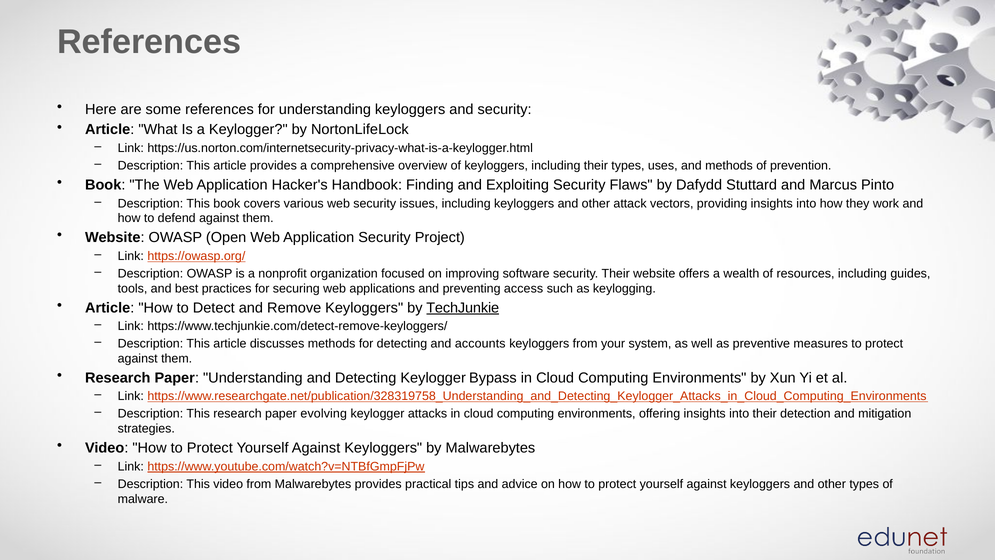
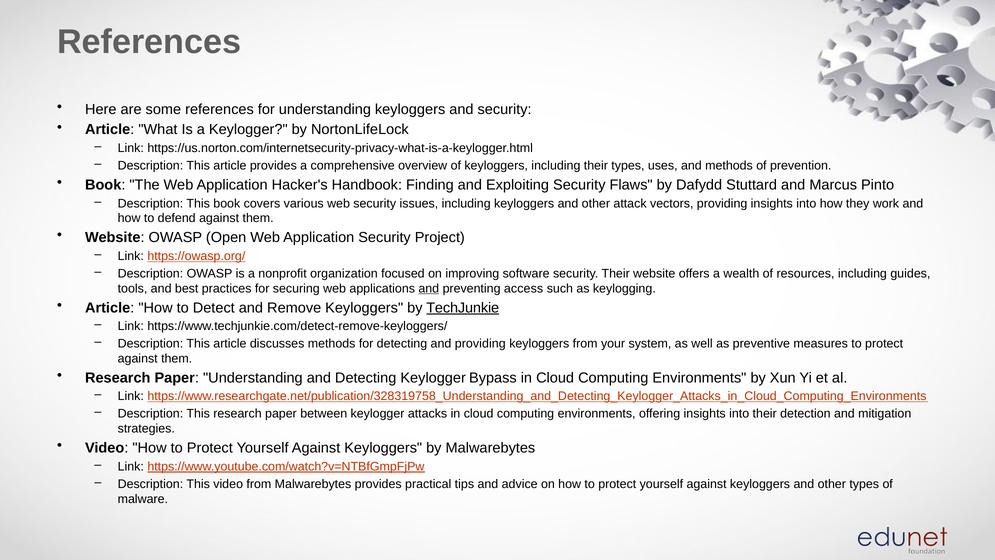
and at (429, 288) underline: none -> present
and accounts: accounts -> providing
evolving: evolving -> between
